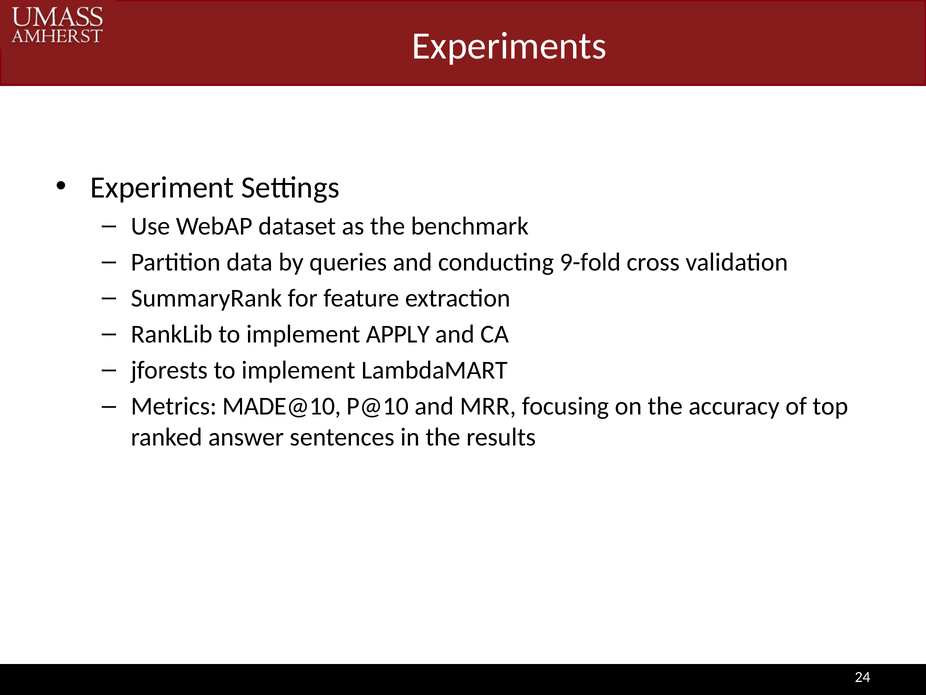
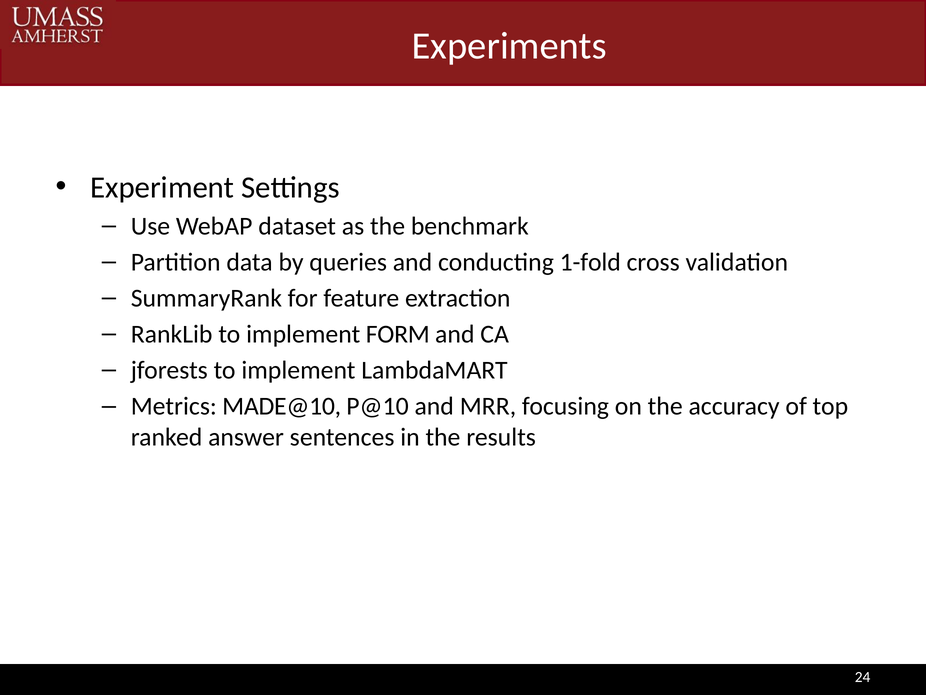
9-fold: 9-fold -> 1-fold
APPLY: APPLY -> FORM
